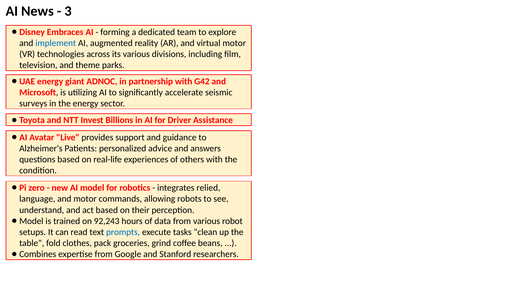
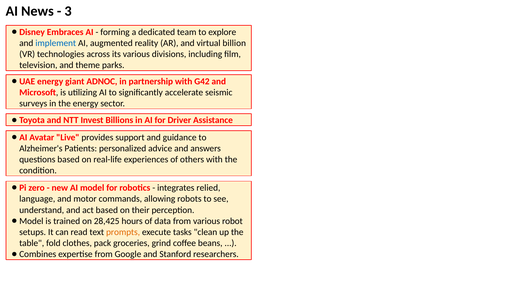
virtual motor: motor -> billion
92,243: 92,243 -> 28,425
prompts colour: blue -> orange
